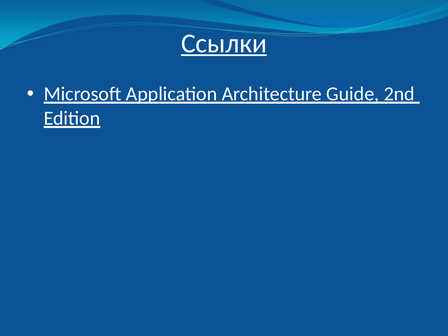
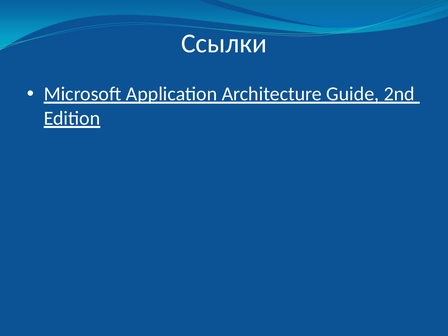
Ссылки underline: present -> none
